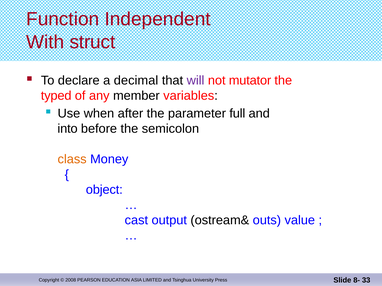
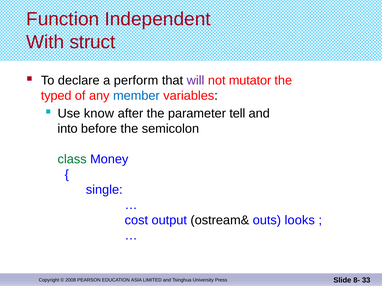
decimal: decimal -> perform
member colour: black -> blue
when: when -> know
full: full -> tell
class colour: orange -> green
object: object -> single
cast: cast -> cost
value: value -> looks
